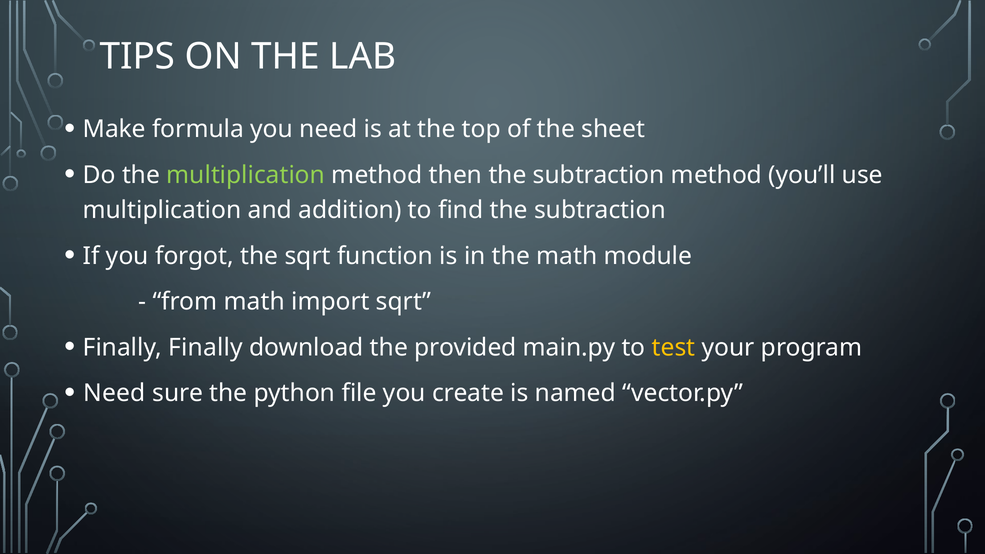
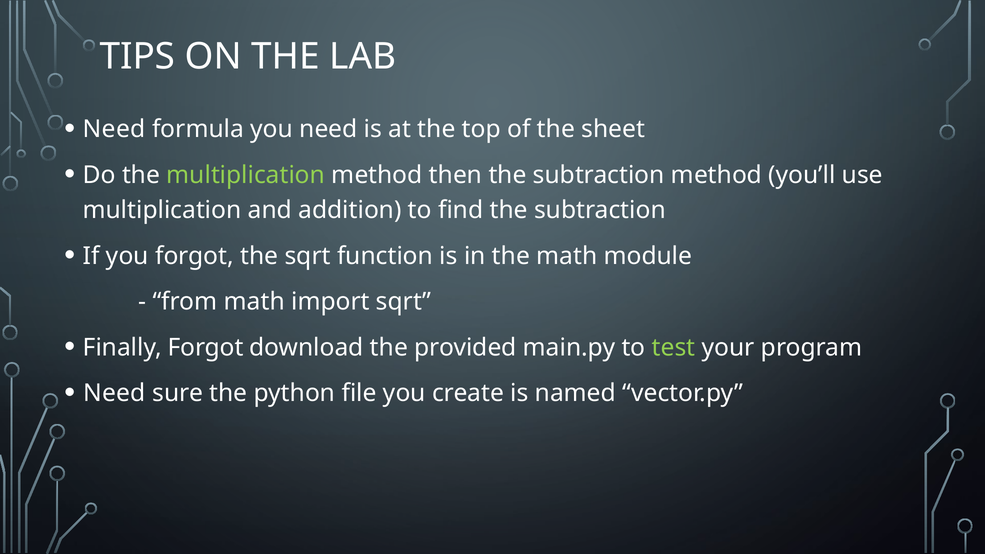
Make at (114, 129): Make -> Need
Finally Finally: Finally -> Forgot
test colour: yellow -> light green
